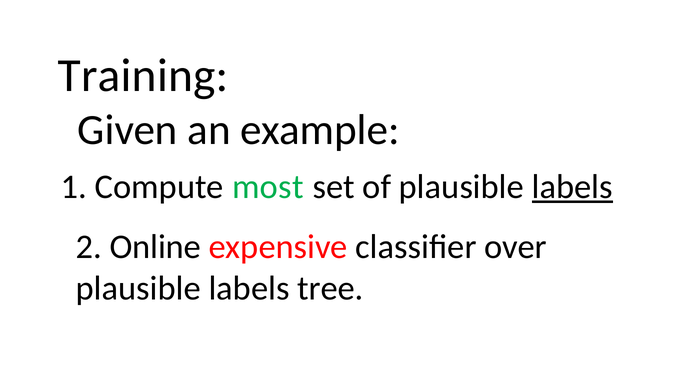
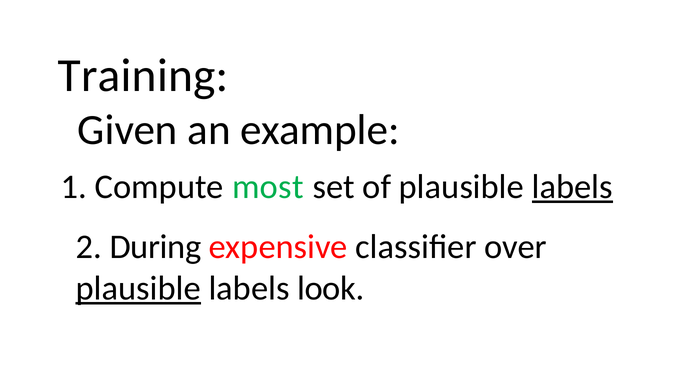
Online: Online -> During
plausible at (138, 288) underline: none -> present
tree: tree -> look
